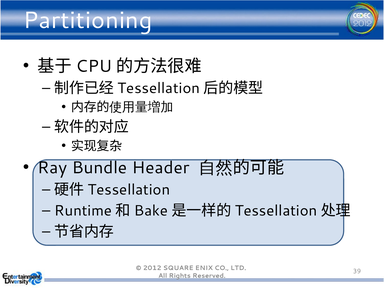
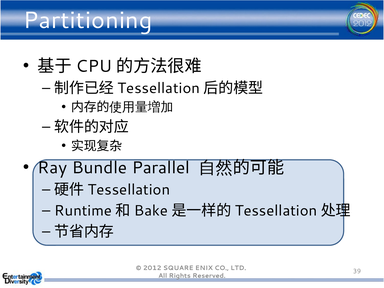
Header: Header -> Parallel
